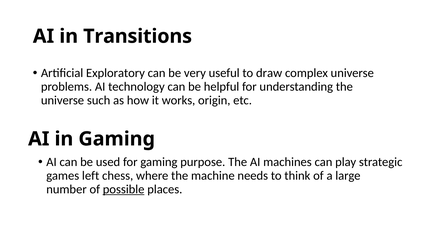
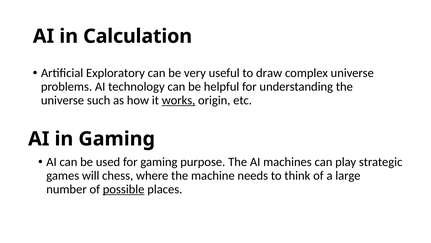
Transitions: Transitions -> Calculation
works underline: none -> present
left: left -> will
